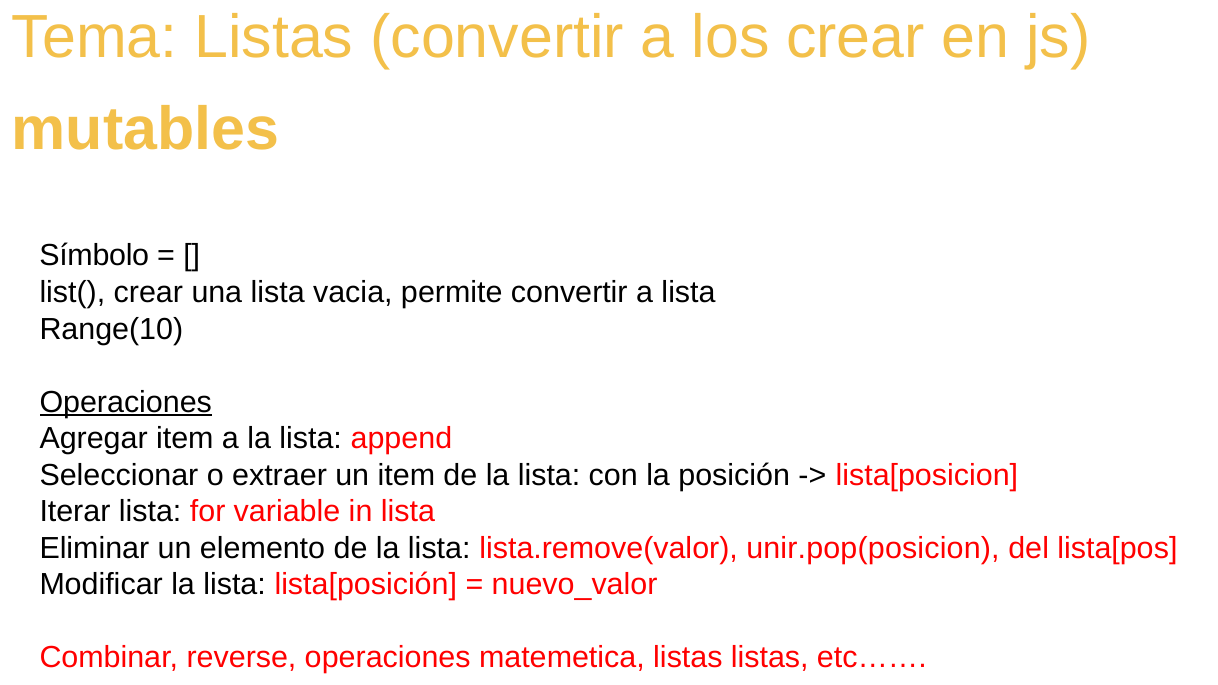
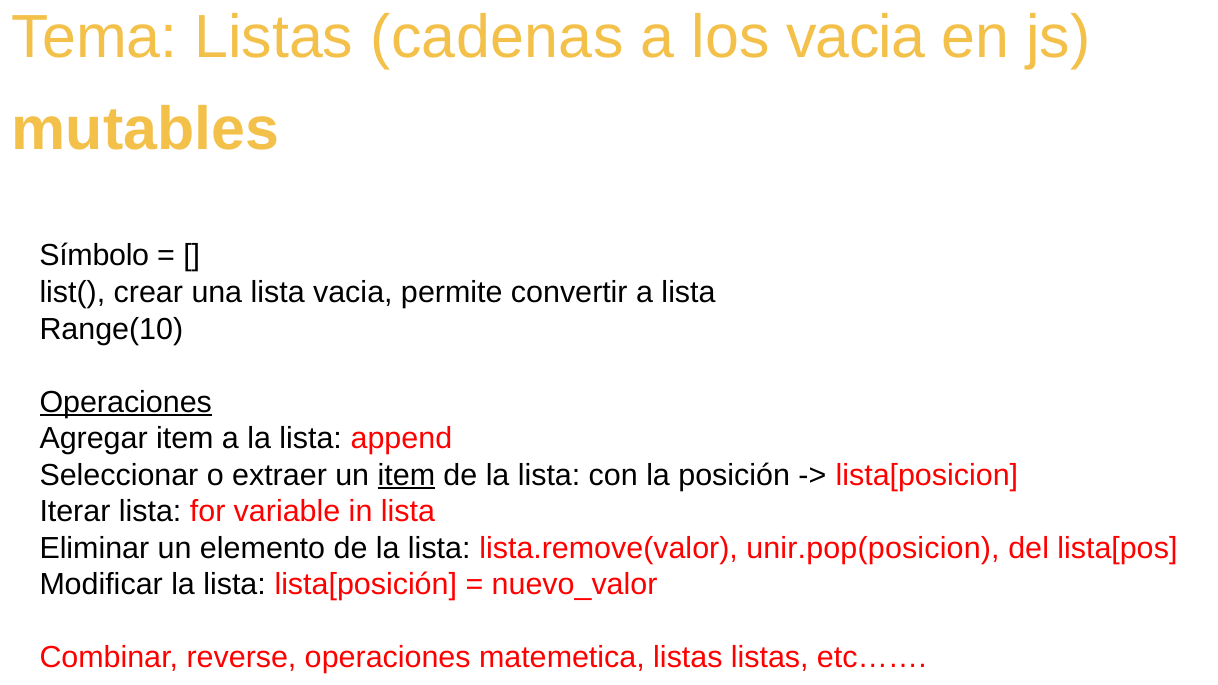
Listas convertir: convertir -> cadenas
los crear: crear -> vacia
item at (406, 475) underline: none -> present
